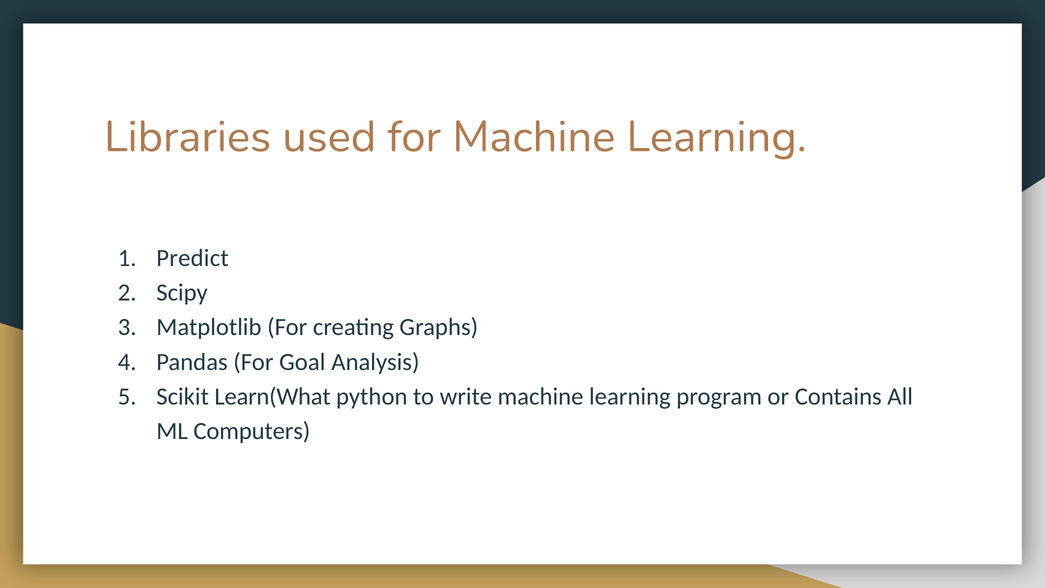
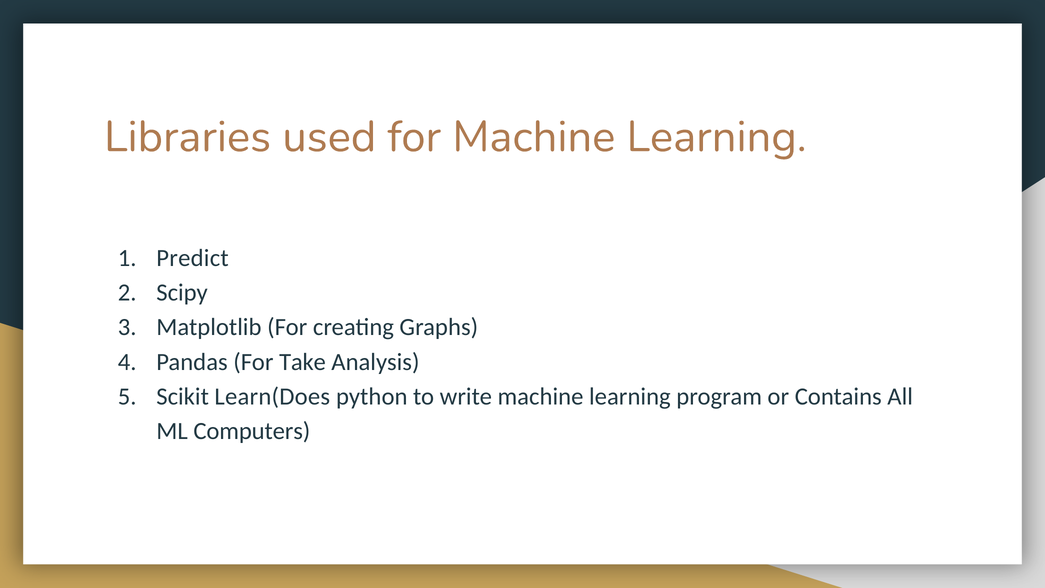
Goal: Goal -> Take
Learn(What: Learn(What -> Learn(Does
